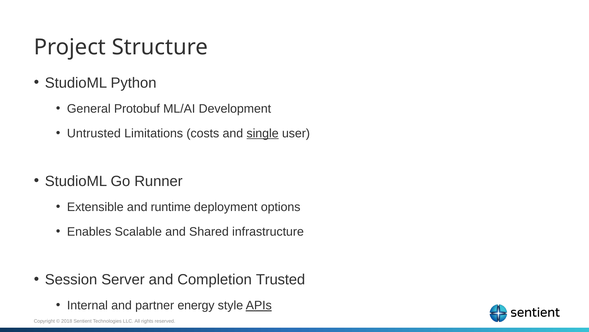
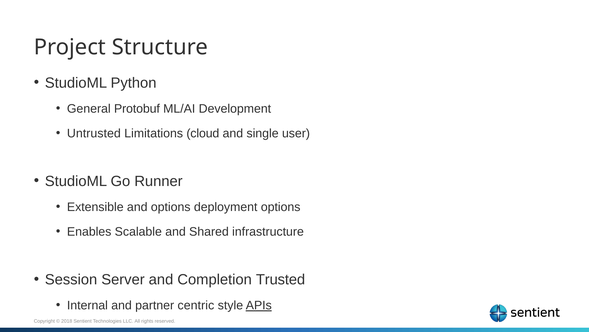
costs: costs -> cloud
single underline: present -> none
and runtime: runtime -> options
energy: energy -> centric
